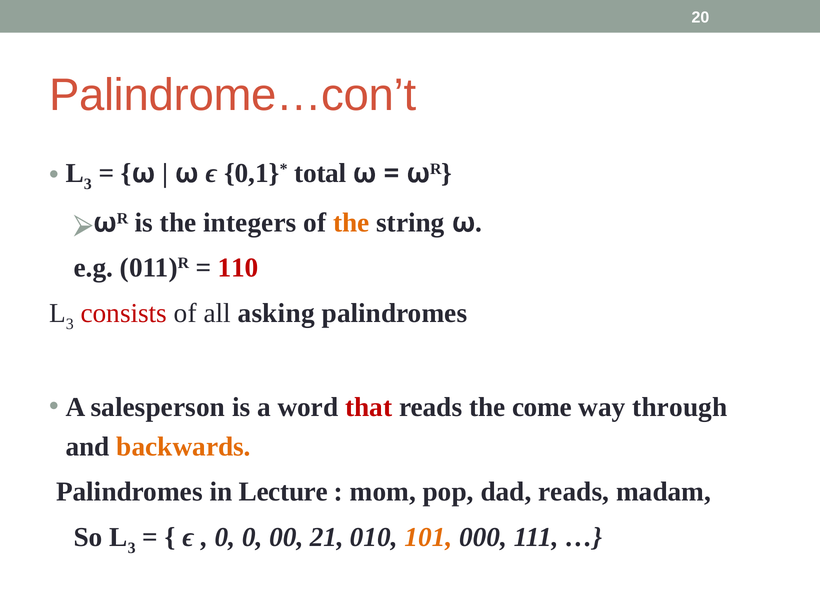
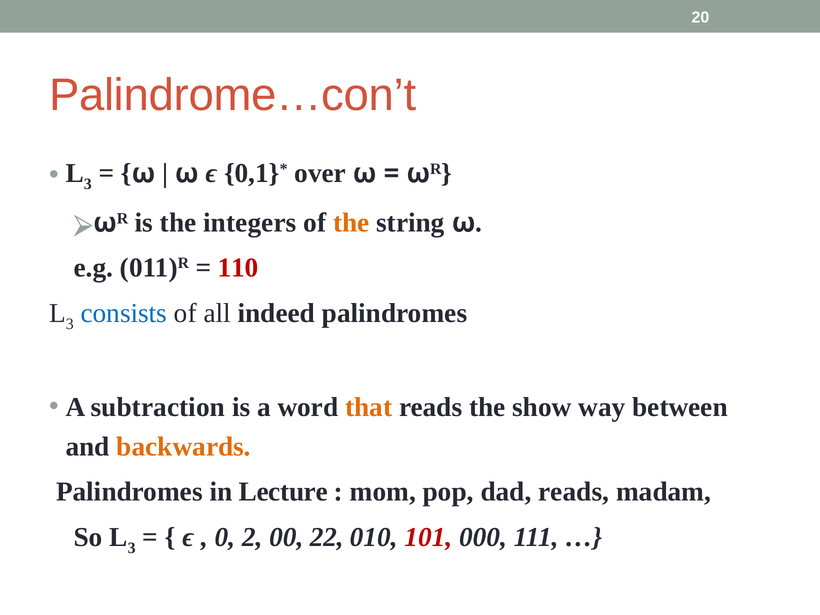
total: total -> over
consists colour: red -> blue
asking: asking -> indeed
salesperson: salesperson -> subtraction
that colour: red -> orange
come: come -> show
through: through -> between
0 0: 0 -> 2
21: 21 -> 22
101 colour: orange -> red
